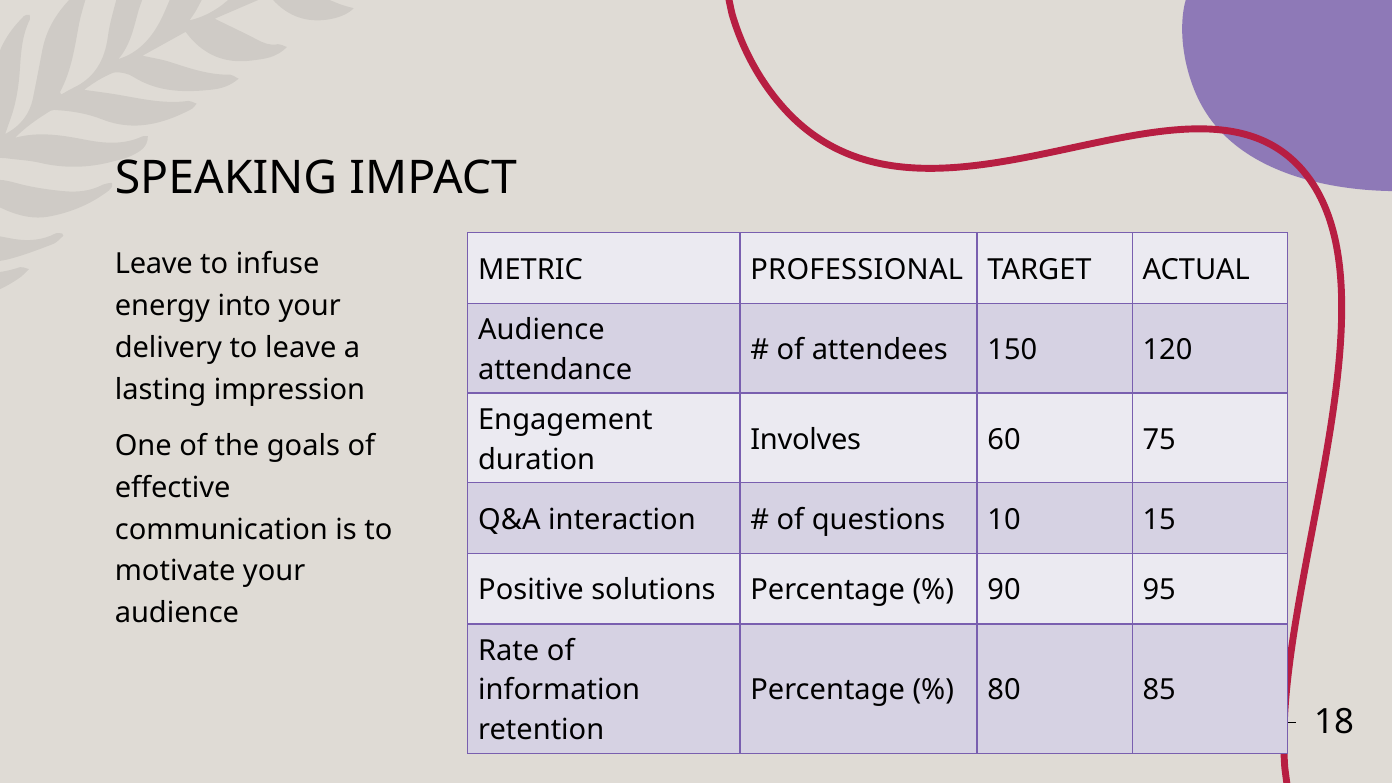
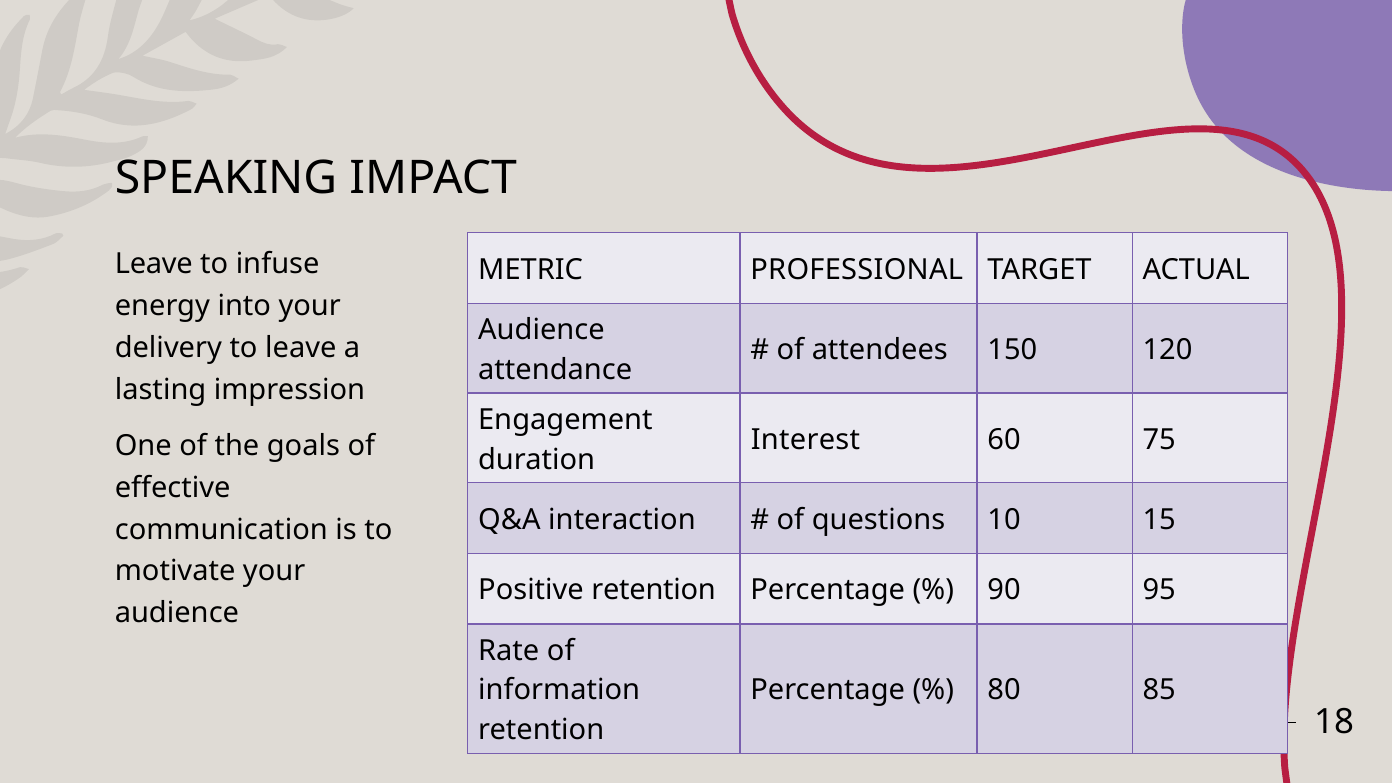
Involves: Involves -> Interest
Positive solutions: solutions -> retention
